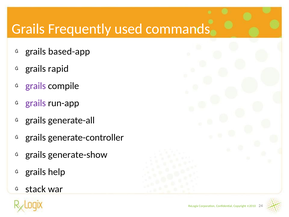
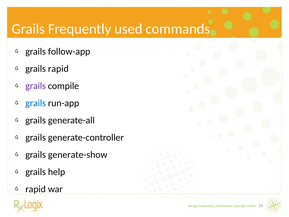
based-app: based-app -> follow-app
grails at (36, 103) colour: purple -> blue
stack at (36, 189): stack -> rapid
